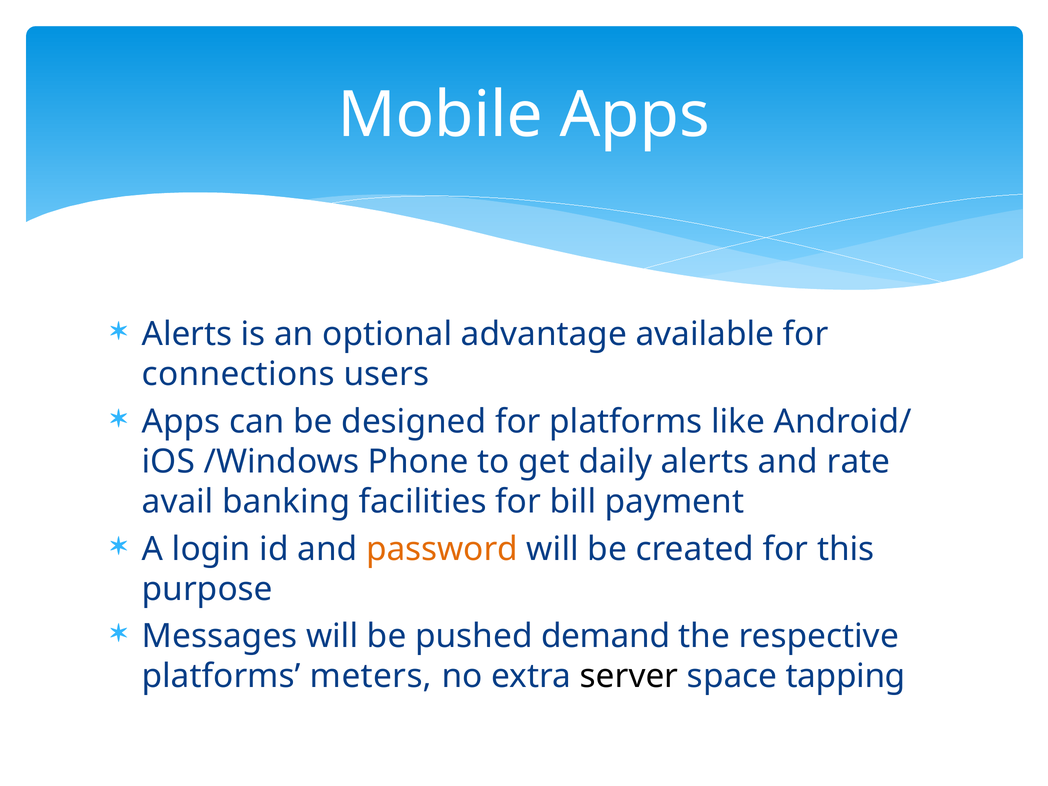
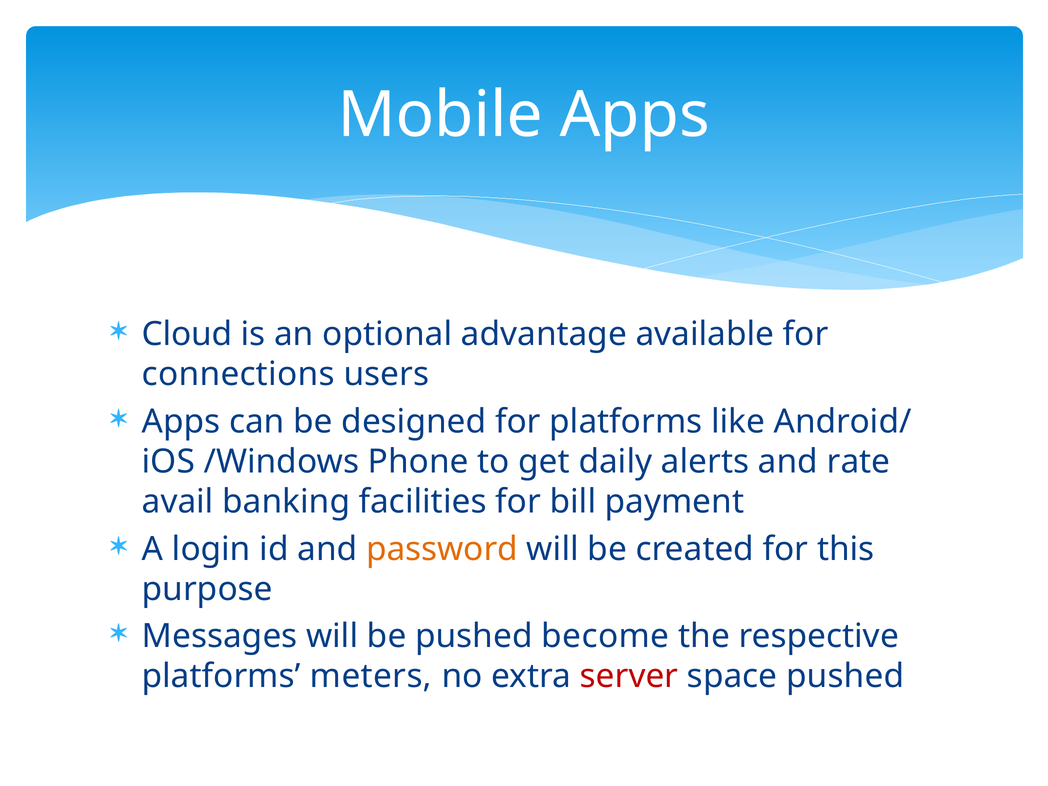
Alerts at (187, 334): Alerts -> Cloud
demand: demand -> become
server colour: black -> red
space tapping: tapping -> pushed
